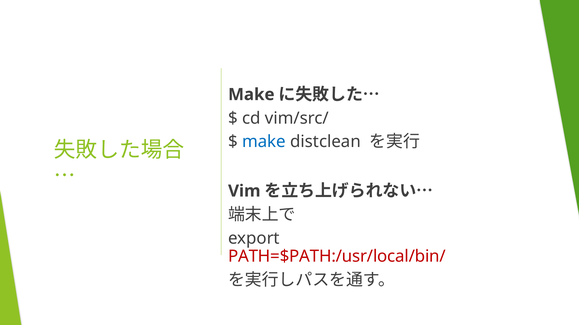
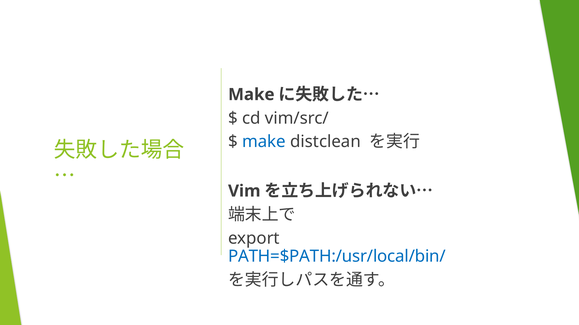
PATH=$PATH:/usr/local/bin/ colour: red -> blue
